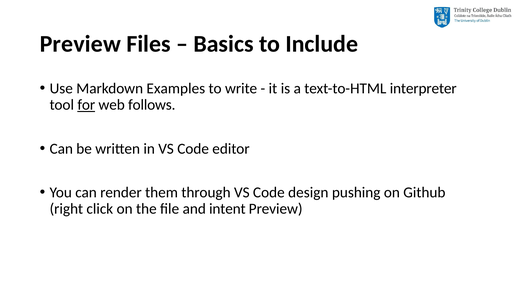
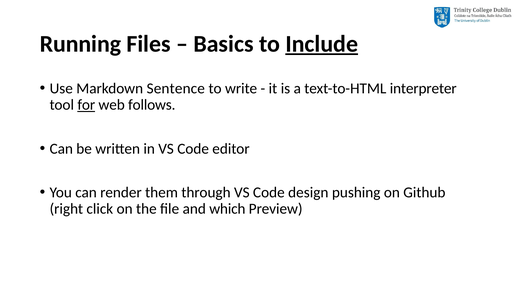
Preview at (80, 44): Preview -> Running
Include underline: none -> present
Examples: Examples -> Sentence
intent: intent -> which
